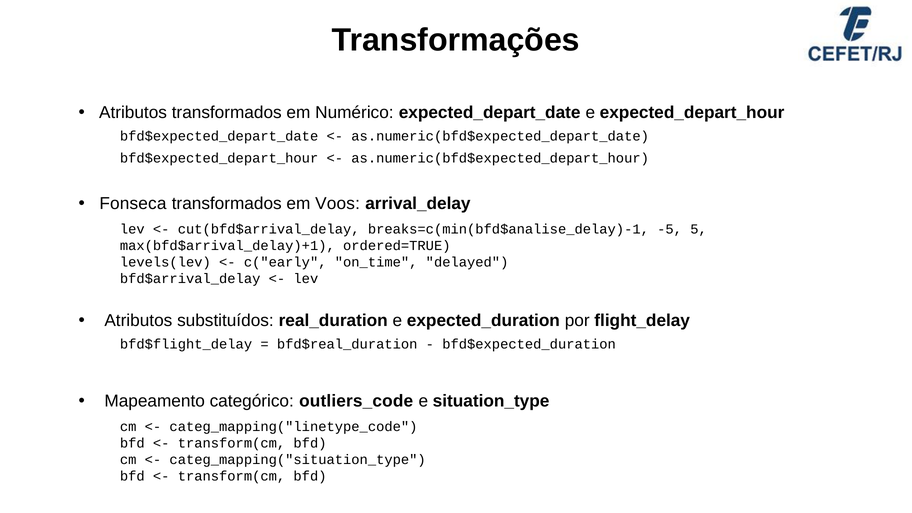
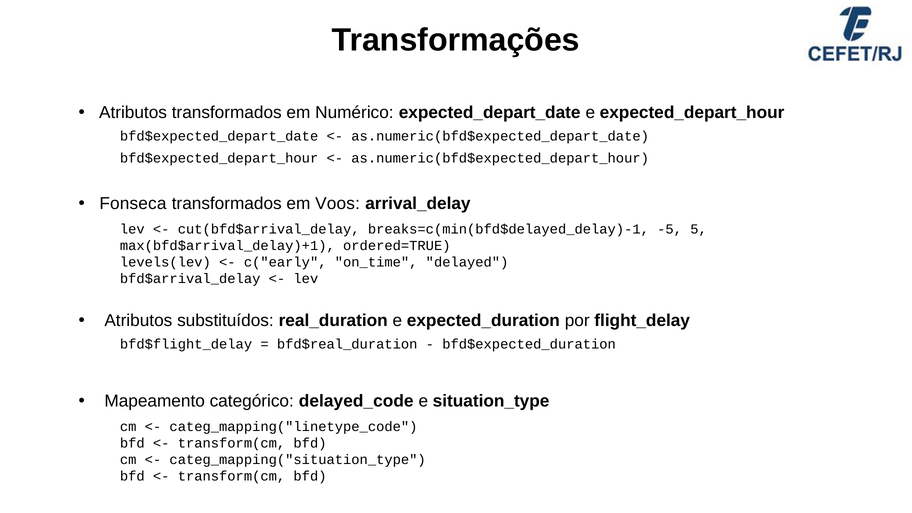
breaks=c(min(bfd$analise_delay)-1: breaks=c(min(bfd$analise_delay)-1 -> breaks=c(min(bfd$delayed_delay)-1
outliers_code: outliers_code -> delayed_code
